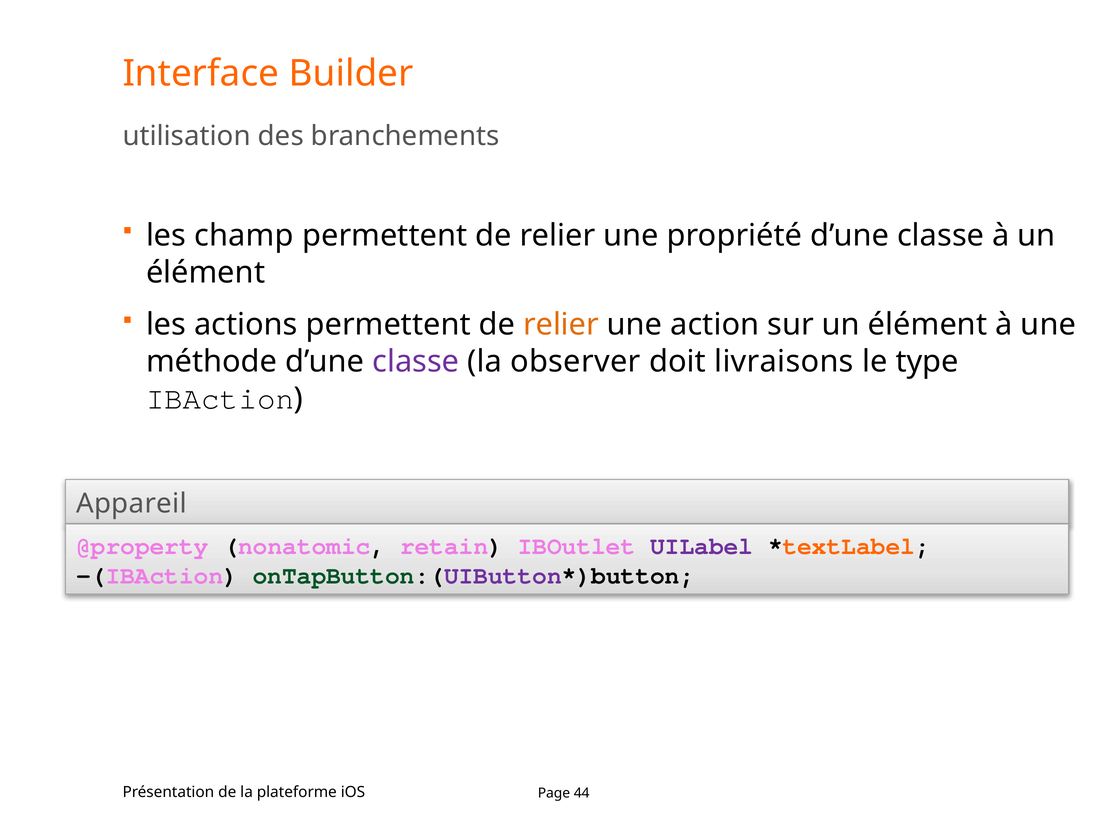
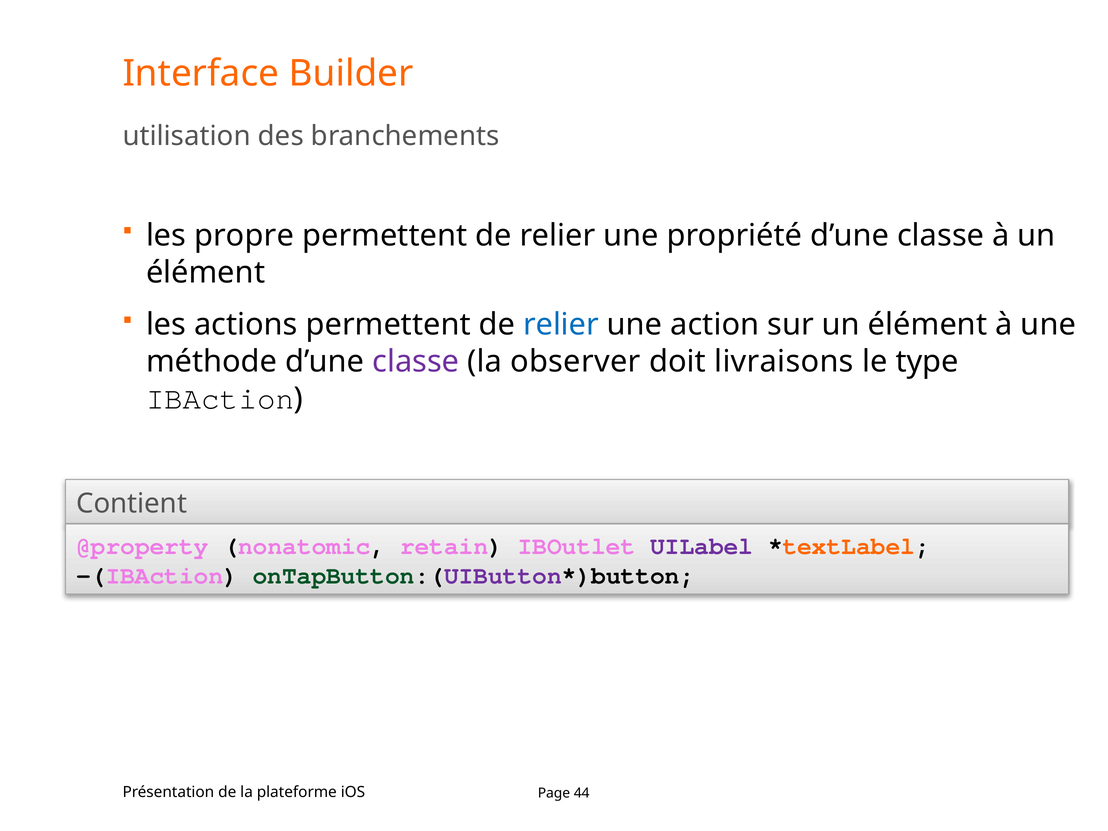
champ: champ -> propre
relier at (561, 325) colour: orange -> blue
Appareil: Appareil -> Contient
